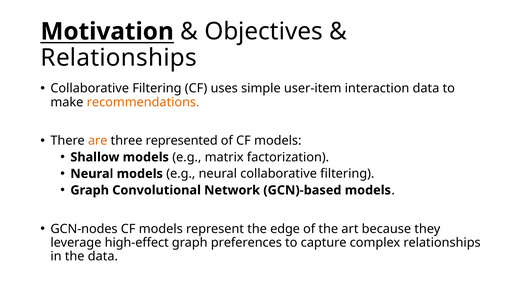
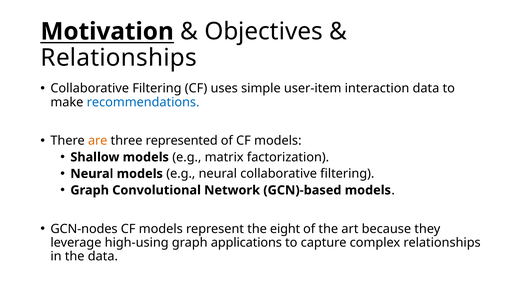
recommendations colour: orange -> blue
edge: edge -> eight
high-effect: high-effect -> high-using
preferences: preferences -> applications
